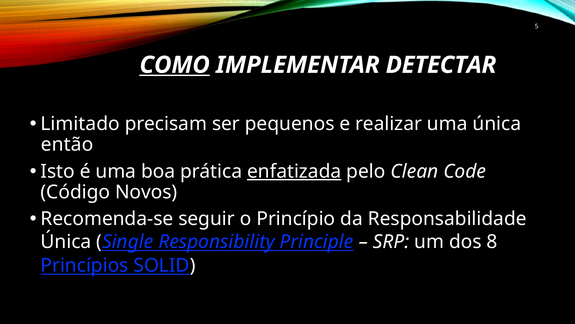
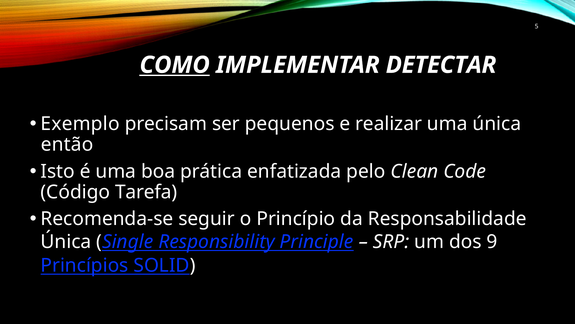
Limitado: Limitado -> Exemplo
enfatizada underline: present -> none
Novos: Novos -> Tarefa
8: 8 -> 9
